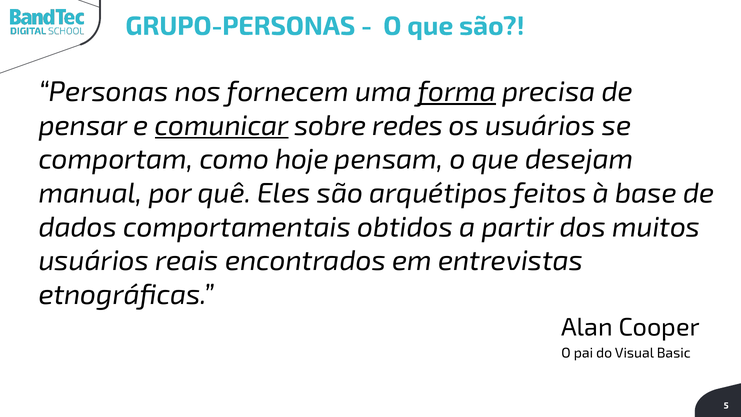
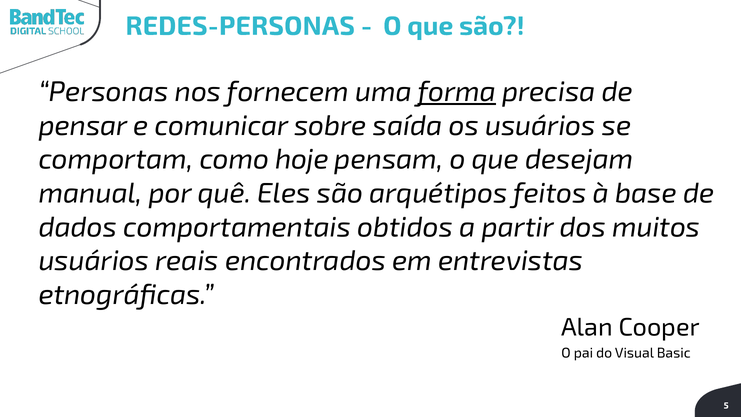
GRUPO-PERSONAS: GRUPO-PERSONAS -> REDES-PERSONAS
comunicar underline: present -> none
redes: redes -> saída
